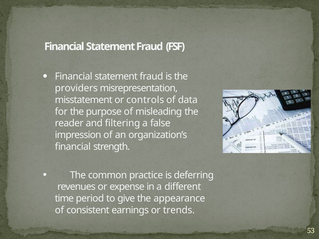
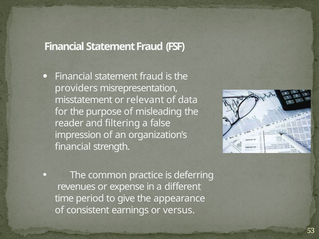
controls: controls -> relevant
trends: trends -> versus
